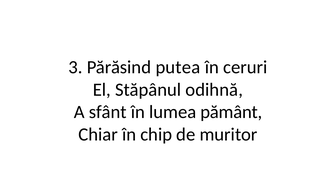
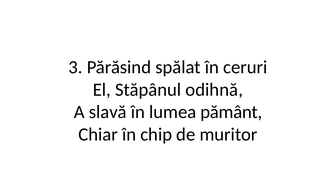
putea: putea -> spălat
sfânt: sfânt -> slavă
